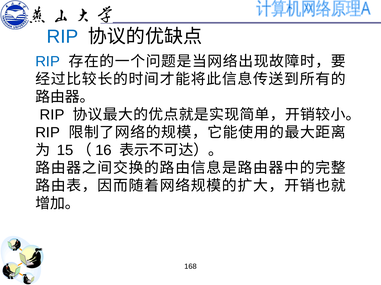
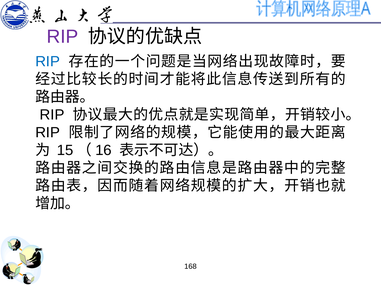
RIP at (62, 37) colour: blue -> purple
